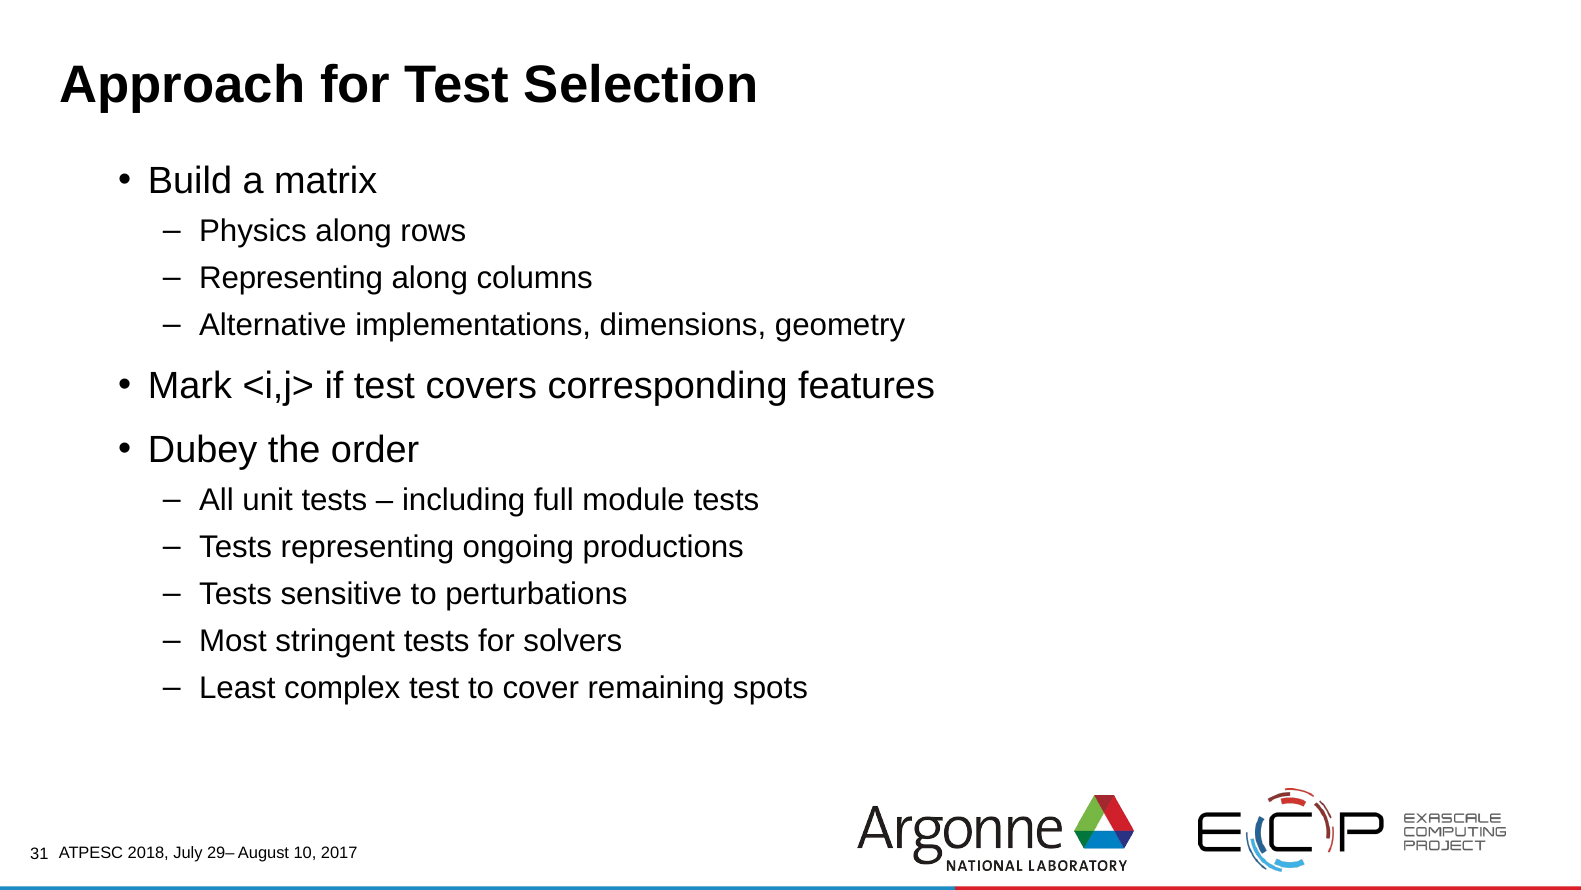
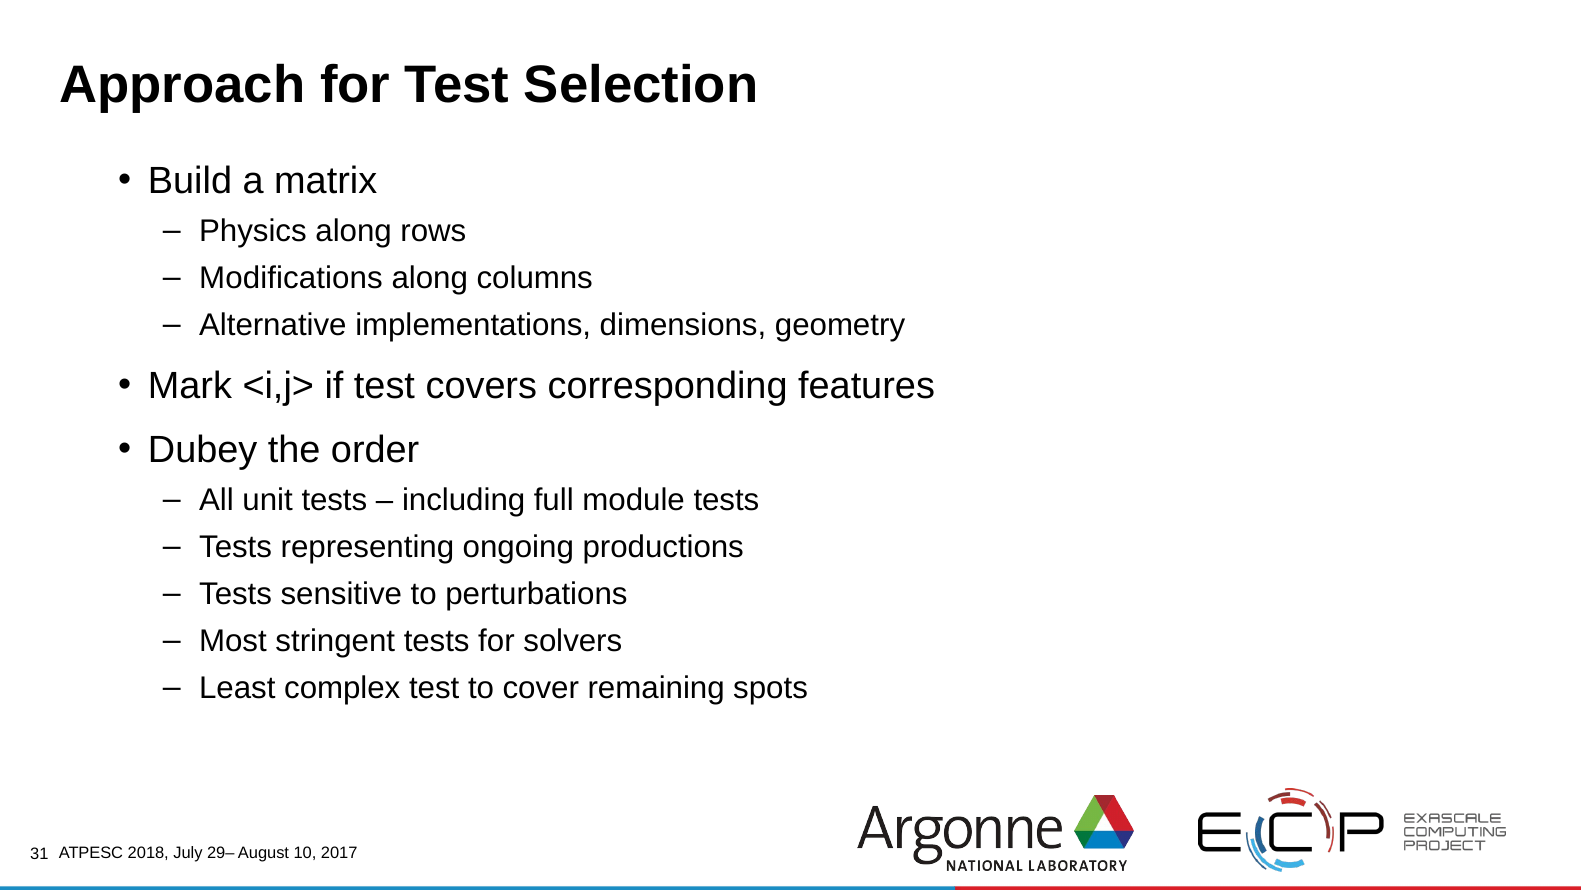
Representing at (291, 278): Representing -> Modifications
